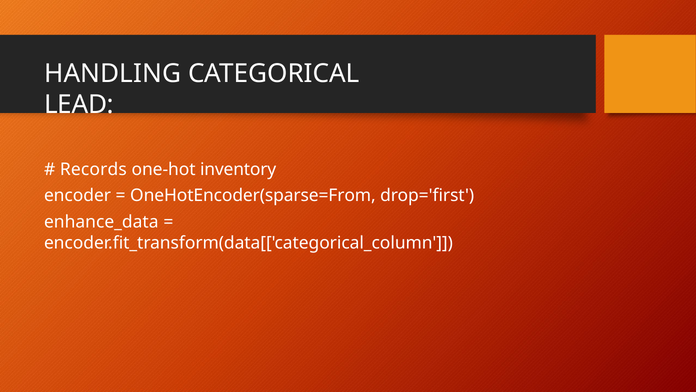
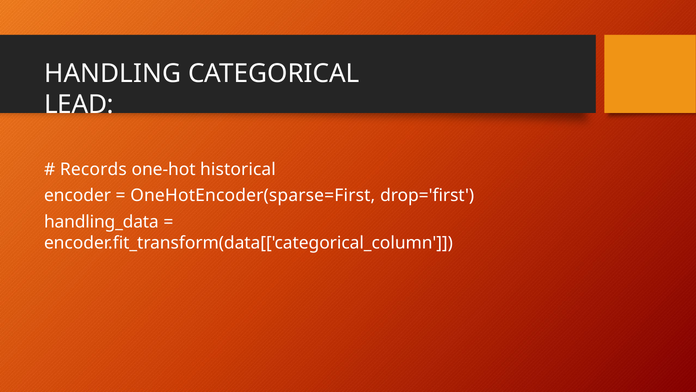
inventory: inventory -> historical
OneHotEncoder(sparse=From: OneHotEncoder(sparse=From -> OneHotEncoder(sparse=First
enhance_data: enhance_data -> handling_data
